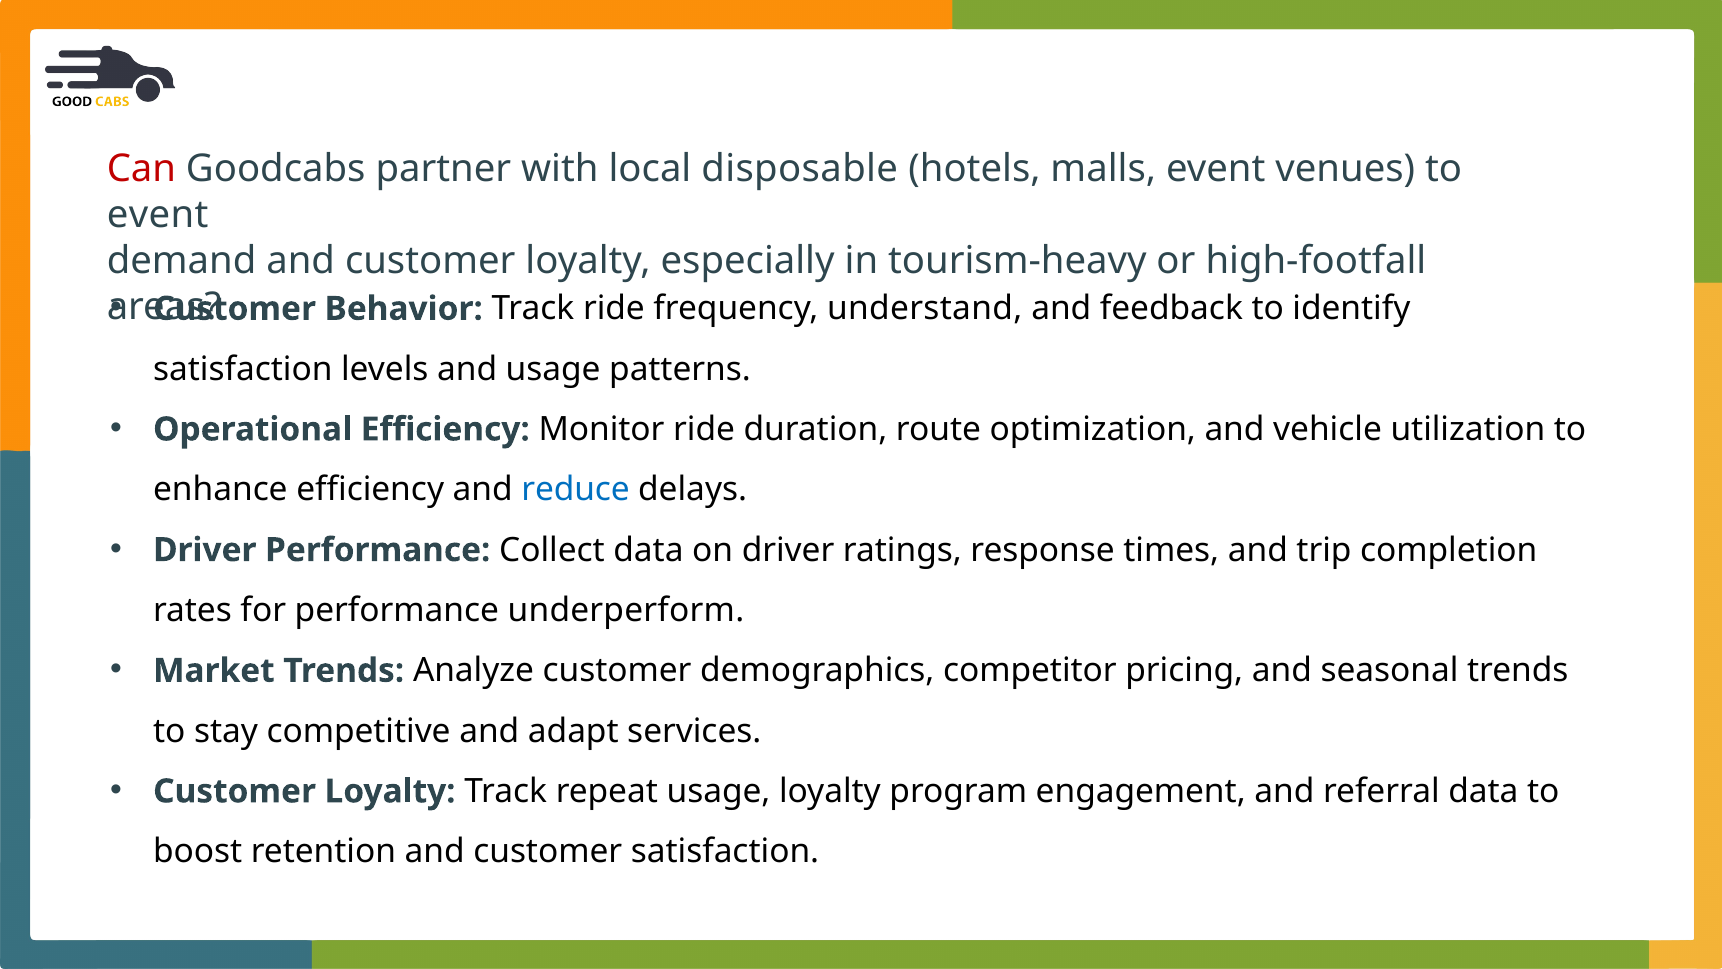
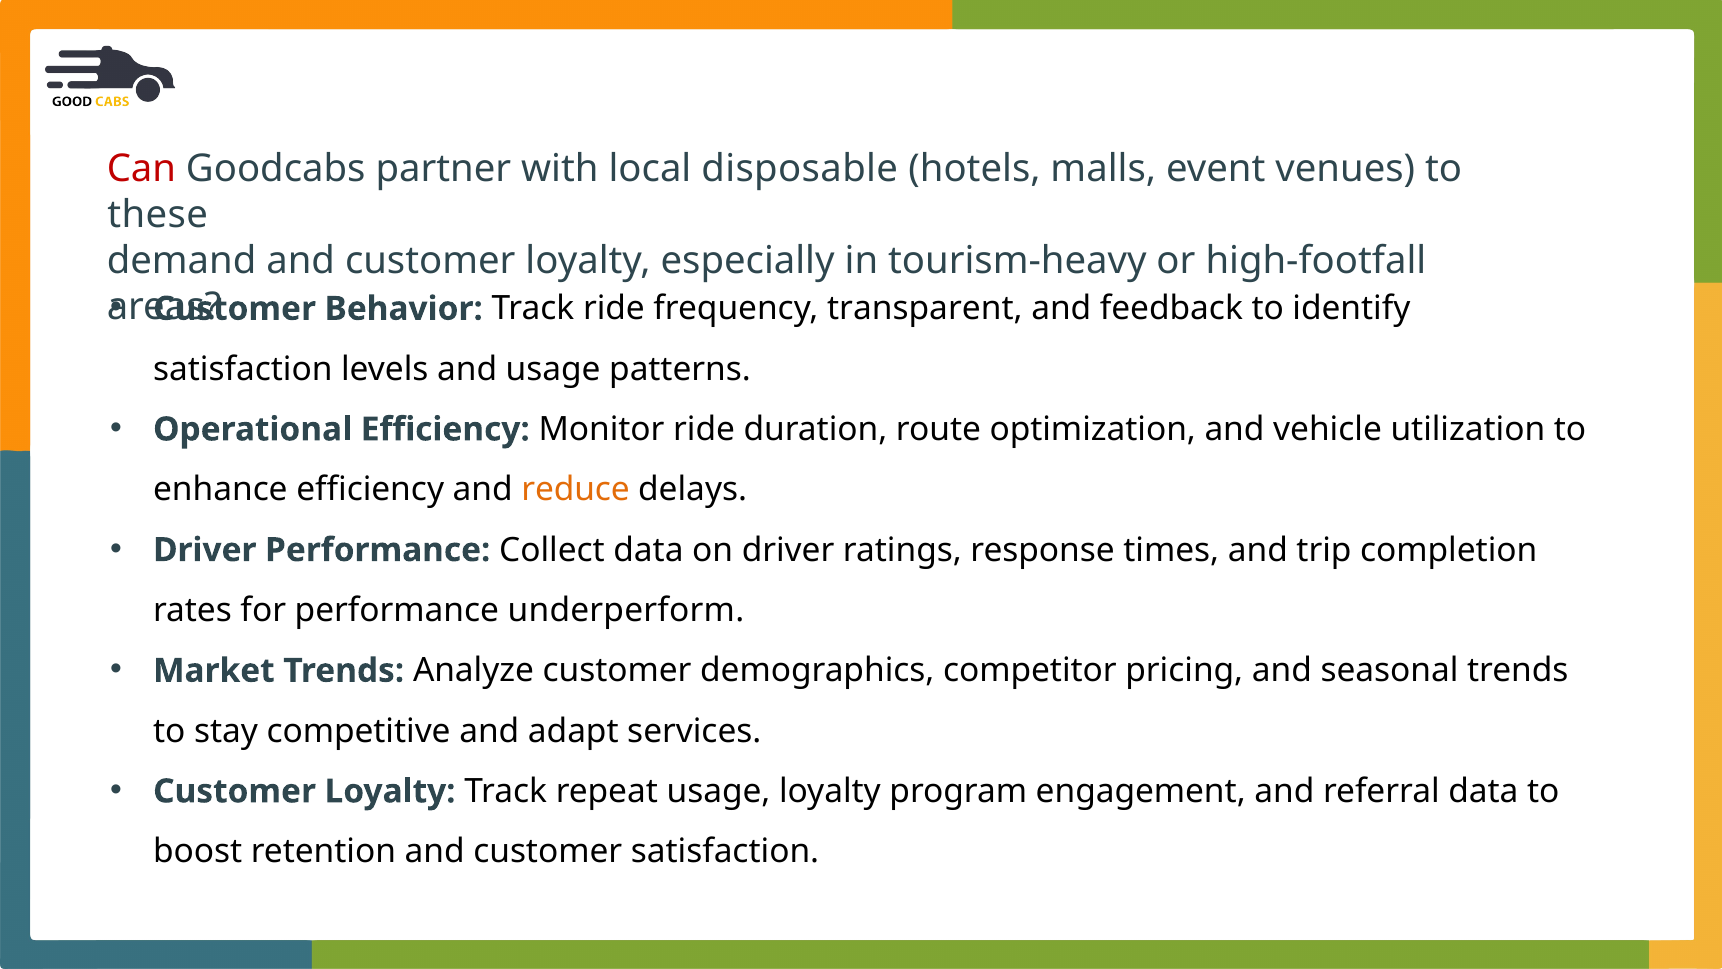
event at (158, 215): event -> these
understand: understand -> transparent
reduce colour: blue -> orange
